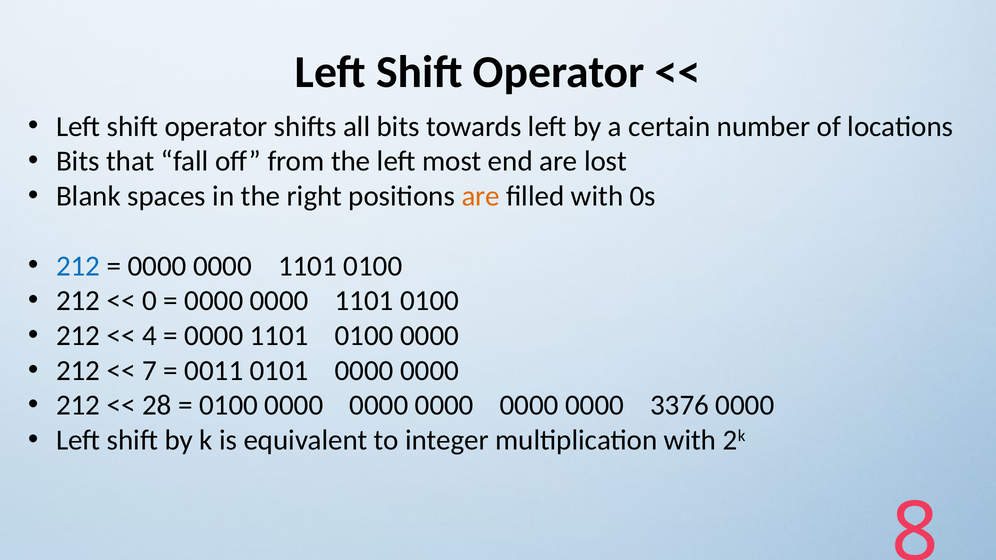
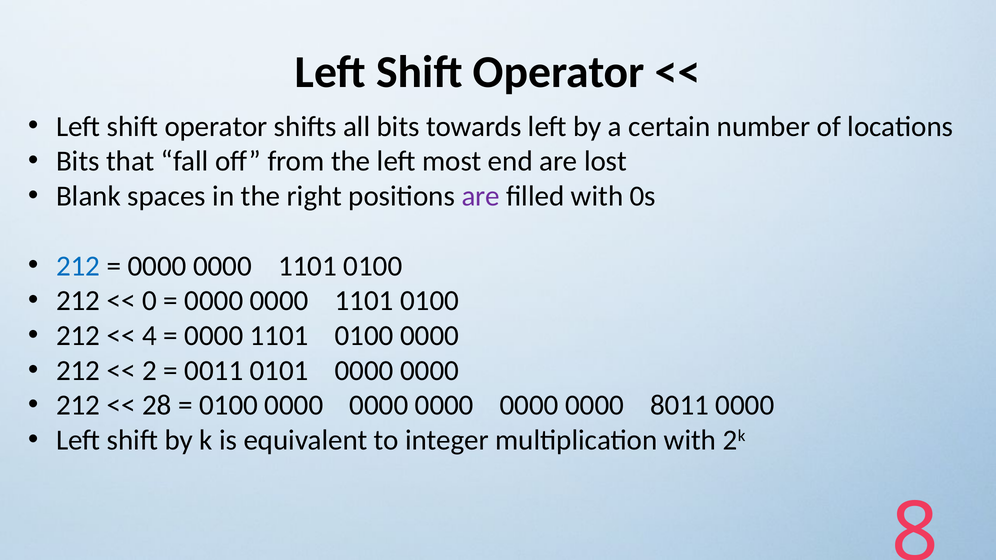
are at (481, 196) colour: orange -> purple
7: 7 -> 2
3376: 3376 -> 8011
